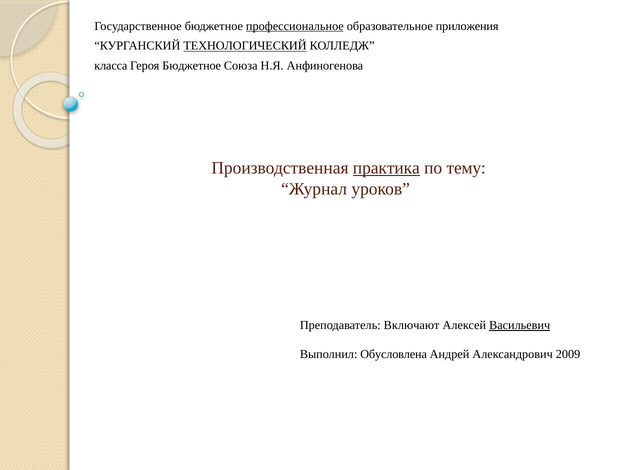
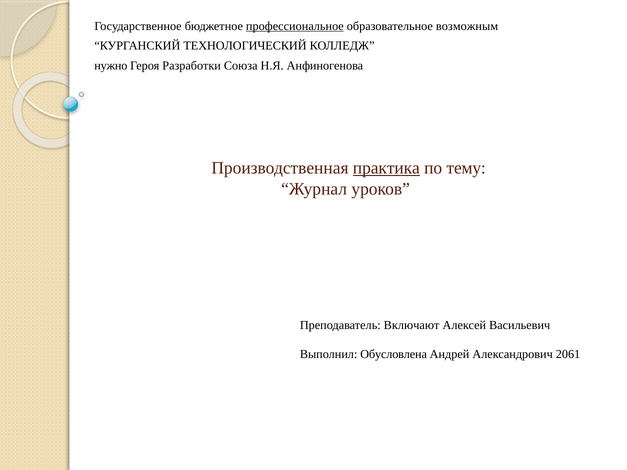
приложения: приложения -> возможным
ТЕХНОЛОГИЧЕСКИЙ underline: present -> none
класса: класса -> нужно
Героя Бюджетное: Бюджетное -> Разработки
Васильевич underline: present -> none
2009: 2009 -> 2061
